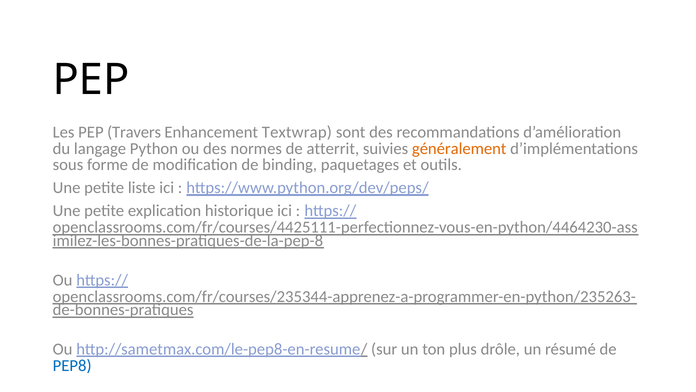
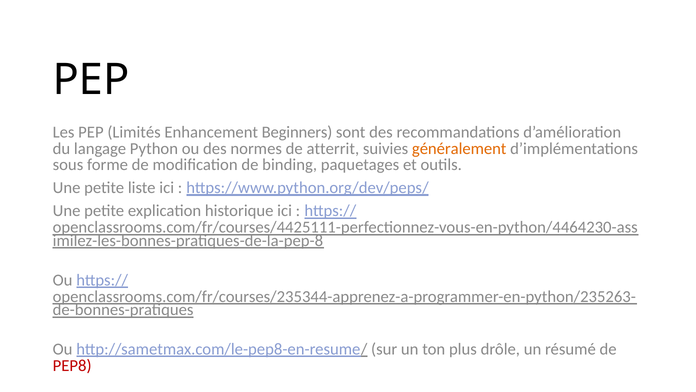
Travers: Travers -> Limités
Textwrap: Textwrap -> Beginners
PEP8 colour: blue -> red
